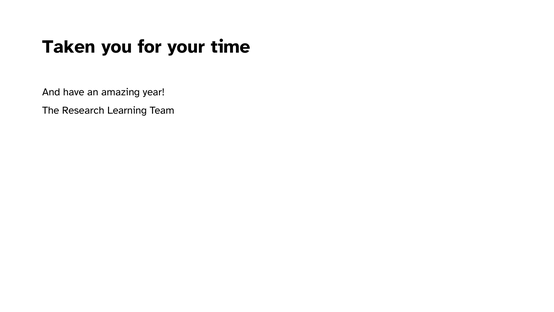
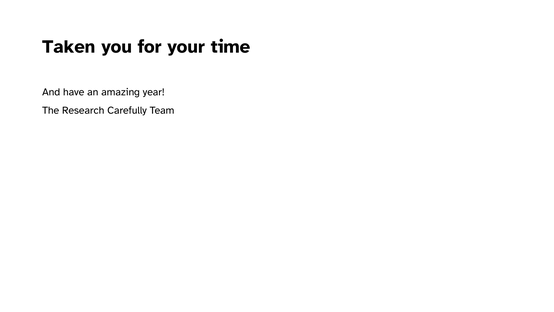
Learning: Learning -> Carefully
